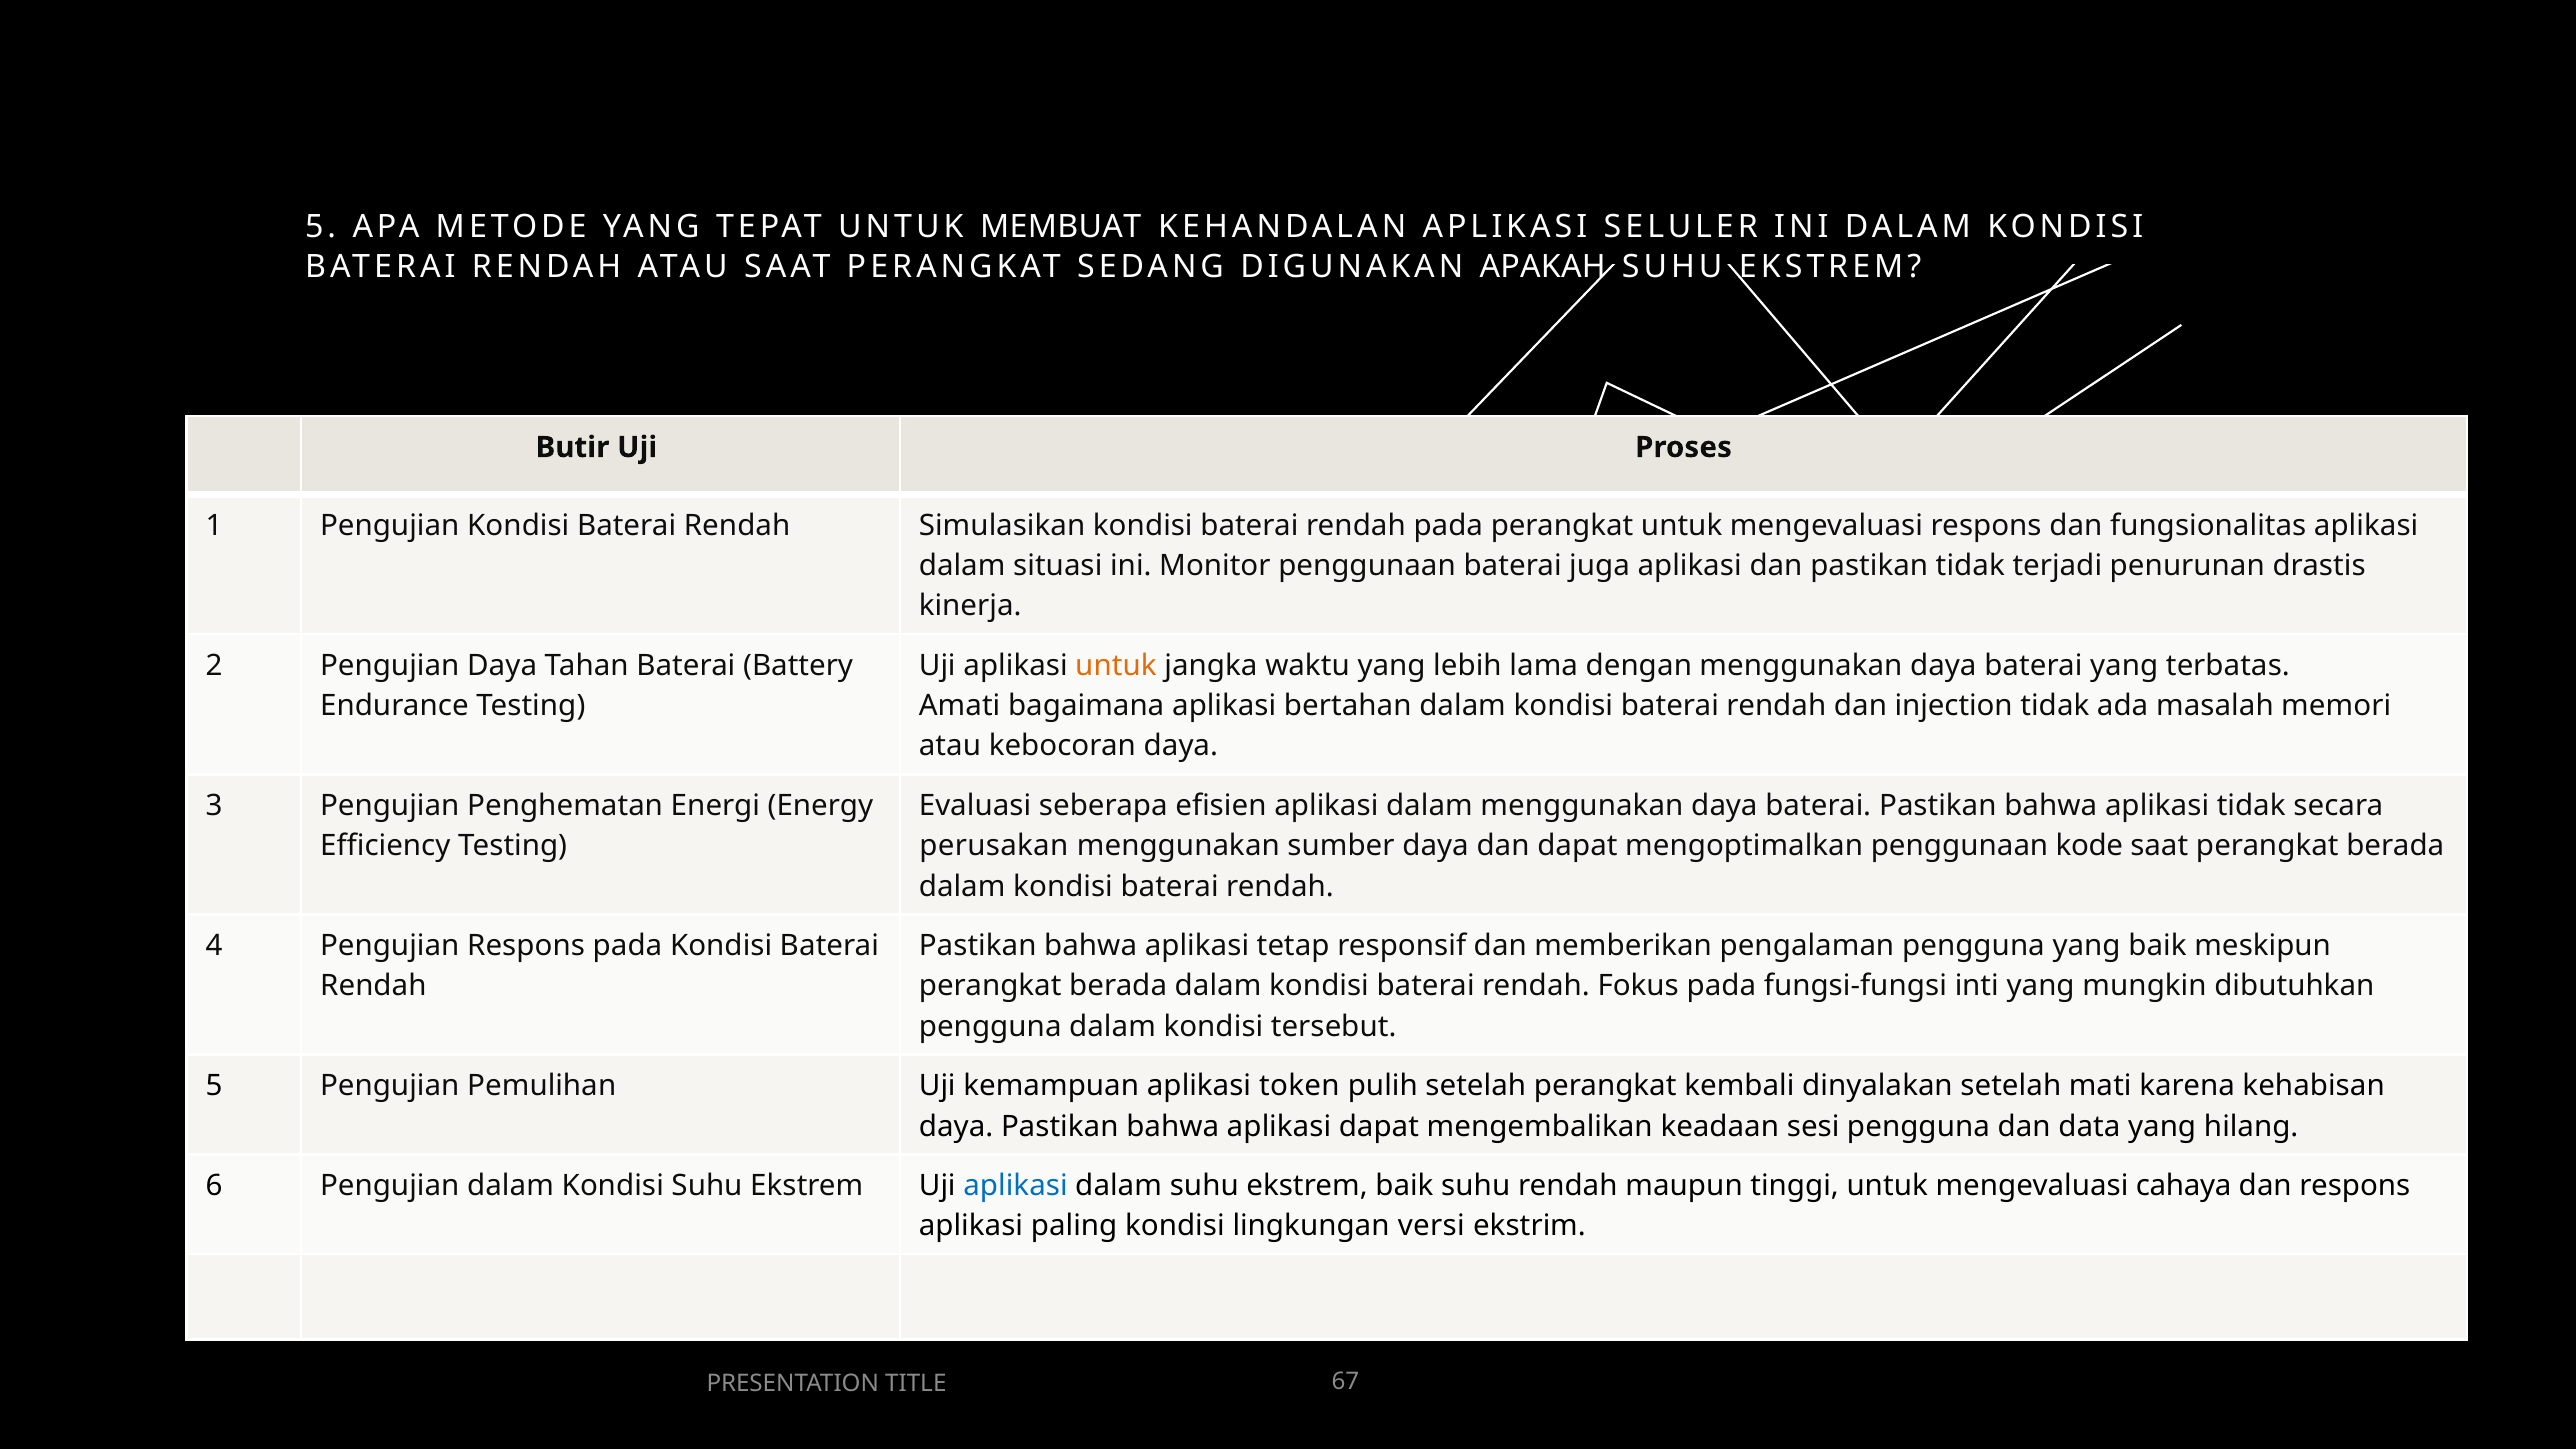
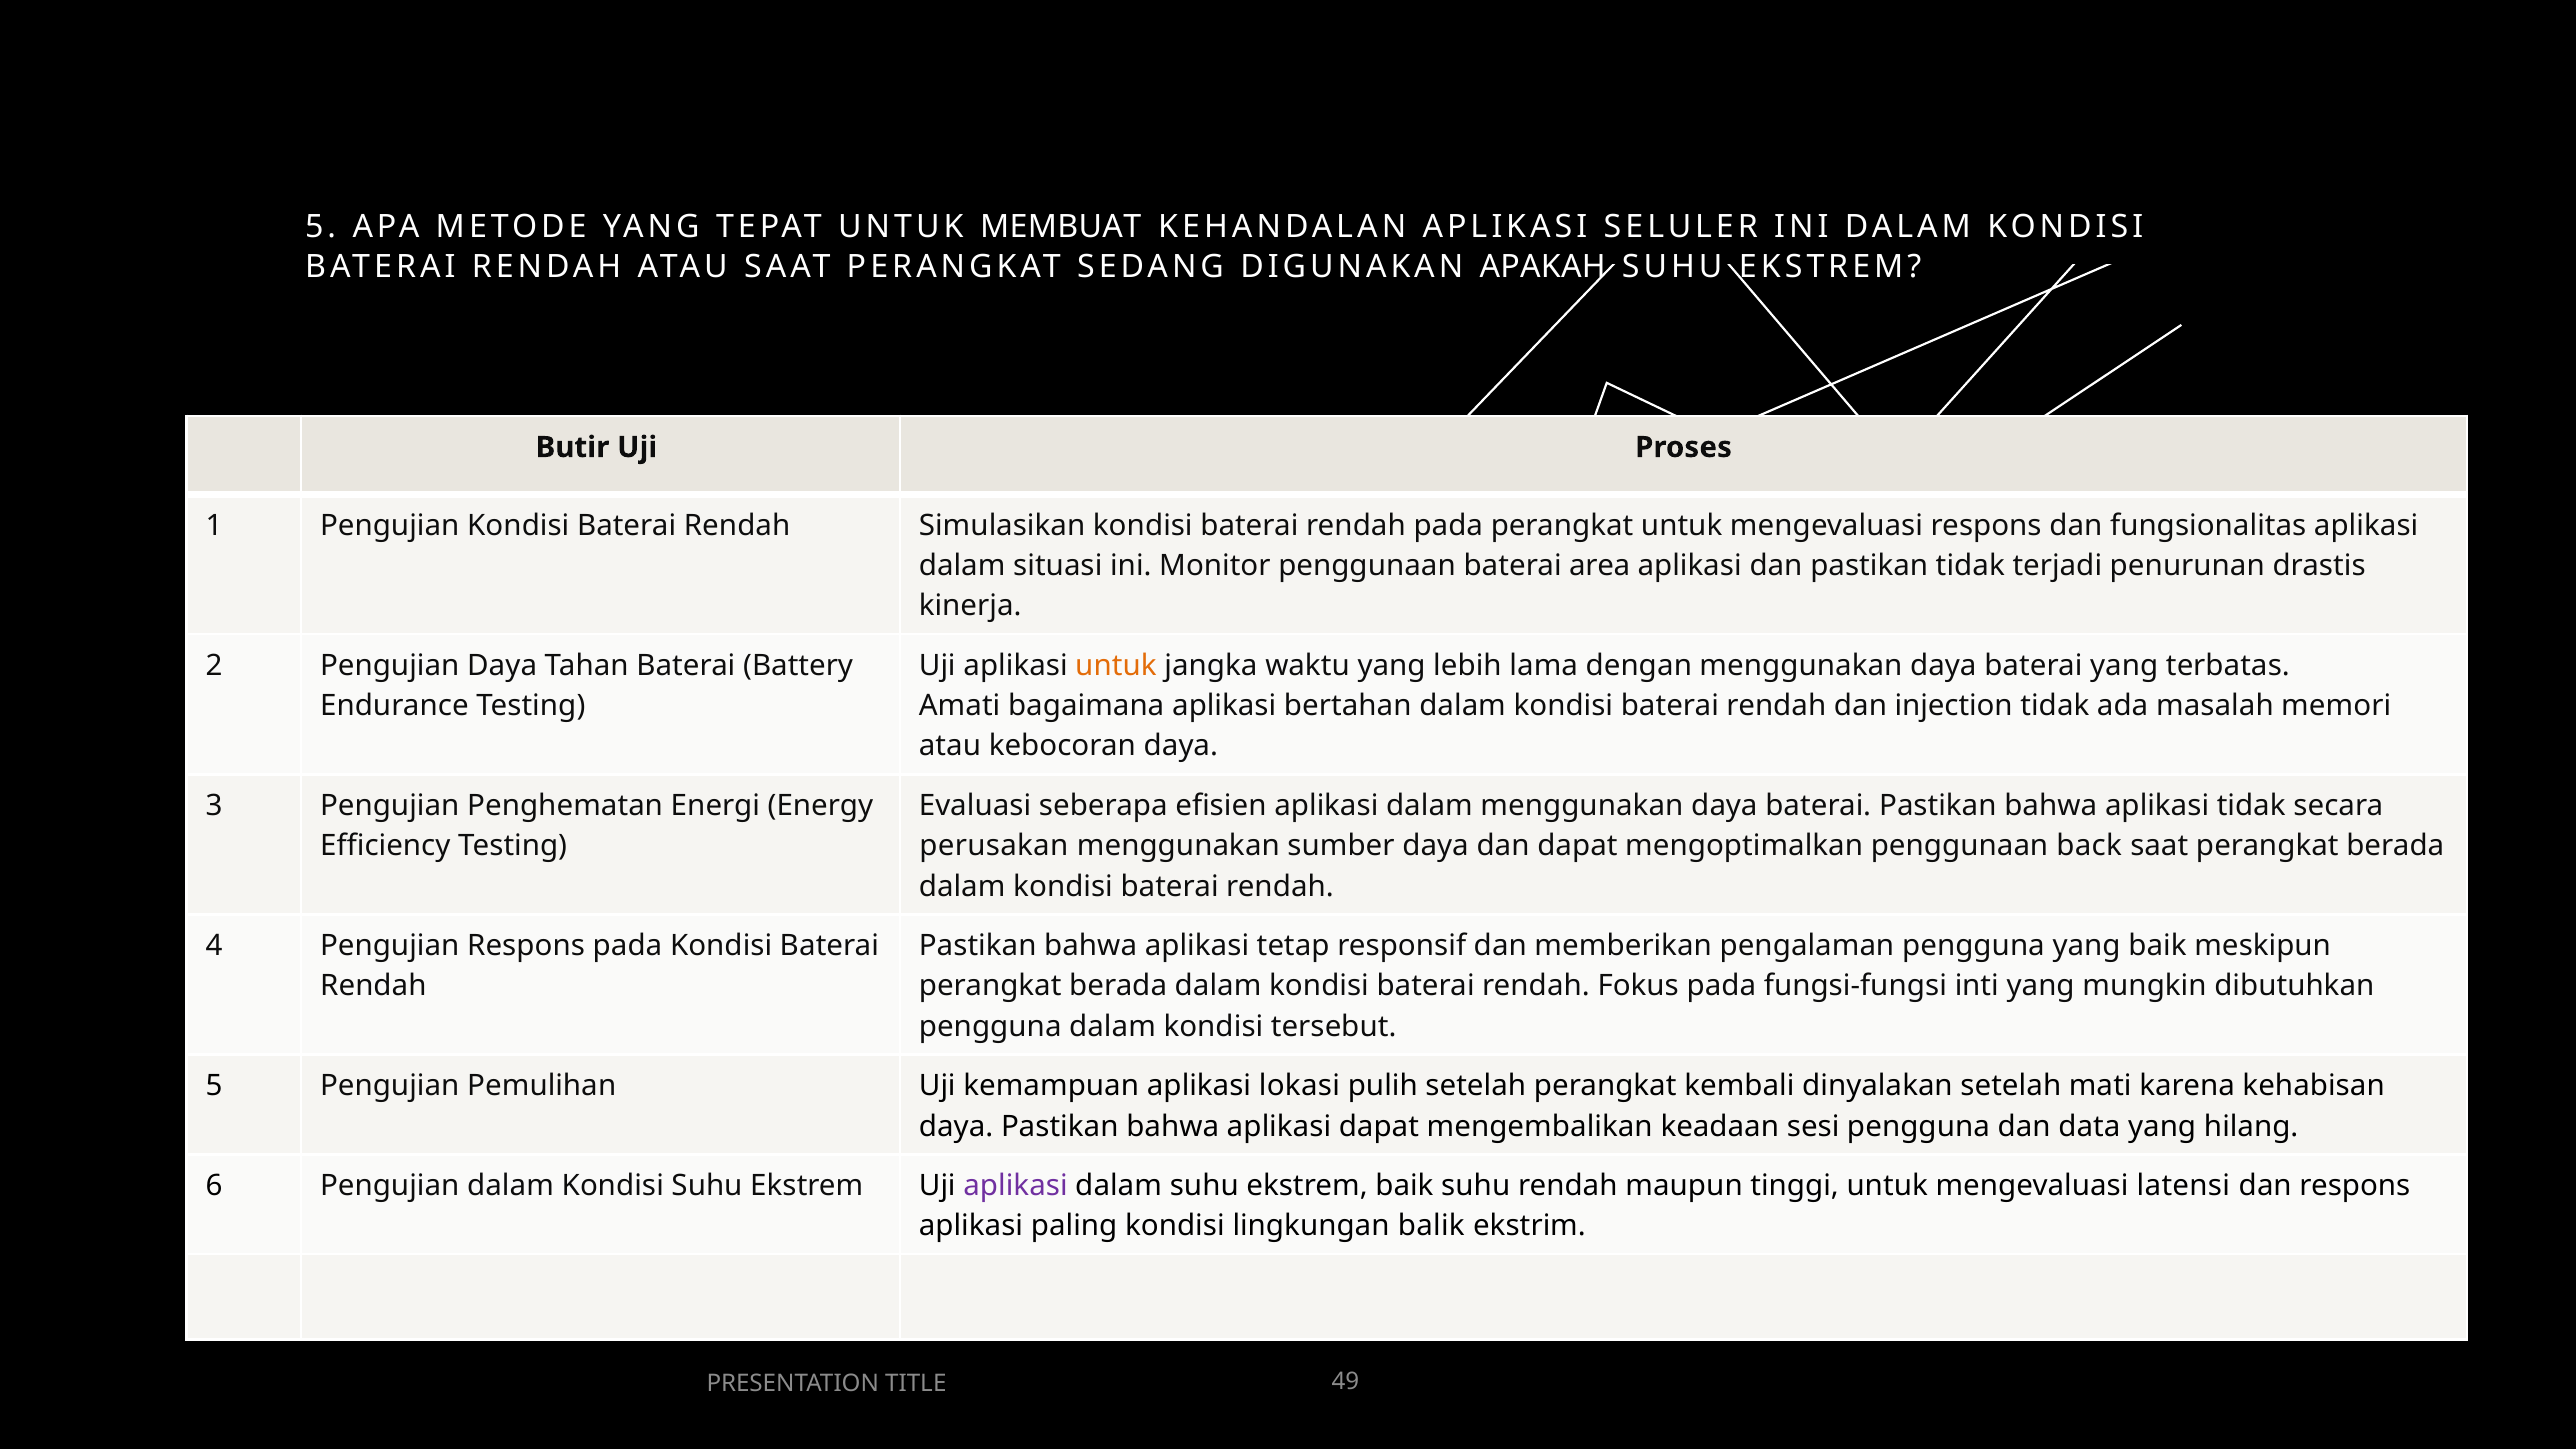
juga: juga -> area
kode: kode -> back
token: token -> lokasi
aplikasi at (1016, 1186) colour: blue -> purple
cahaya: cahaya -> latensi
versi: versi -> balik
67: 67 -> 49
